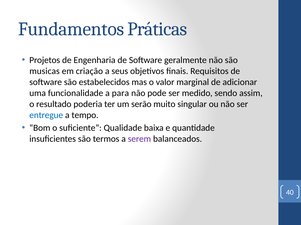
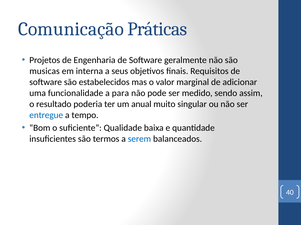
Fundamentos: Fundamentos -> Comunicação
criação: criação -> interna
serão: serão -> anual
serem colour: purple -> blue
